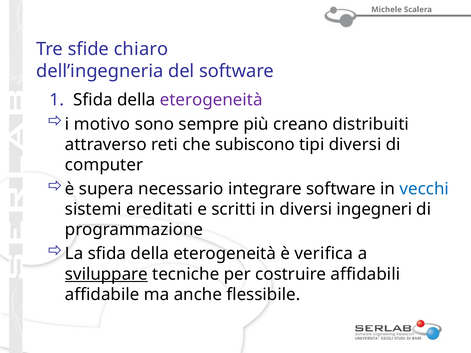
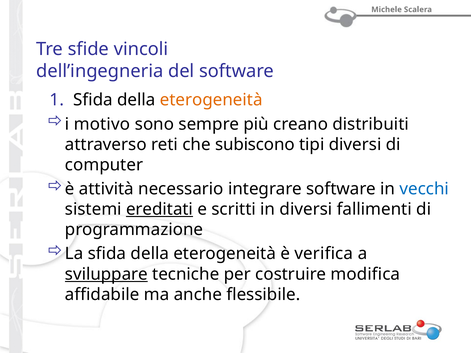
chiaro: chiaro -> vincoli
eterogeneità at (211, 100) colour: purple -> orange
supera: supera -> attività
ereditati underline: none -> present
ingegneri: ingegneri -> fallimenti
affidabili: affidabili -> modifica
